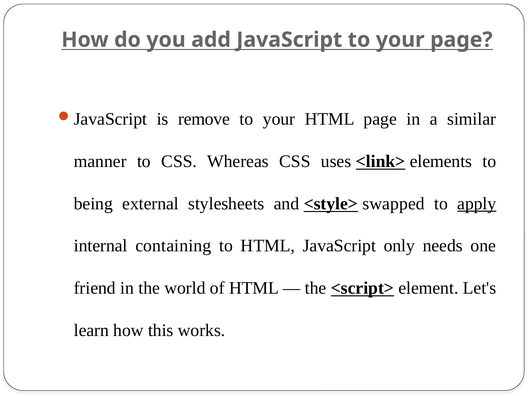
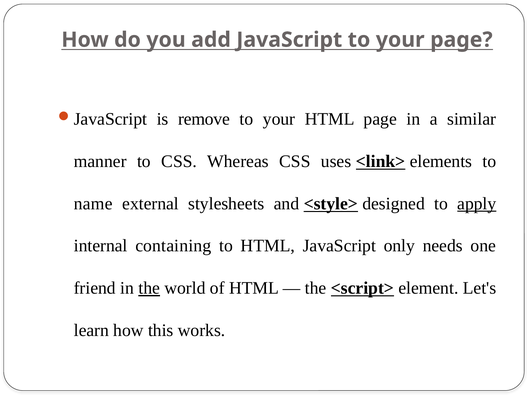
being: being -> name
swapped: swapped -> designed
the at (149, 288) underline: none -> present
